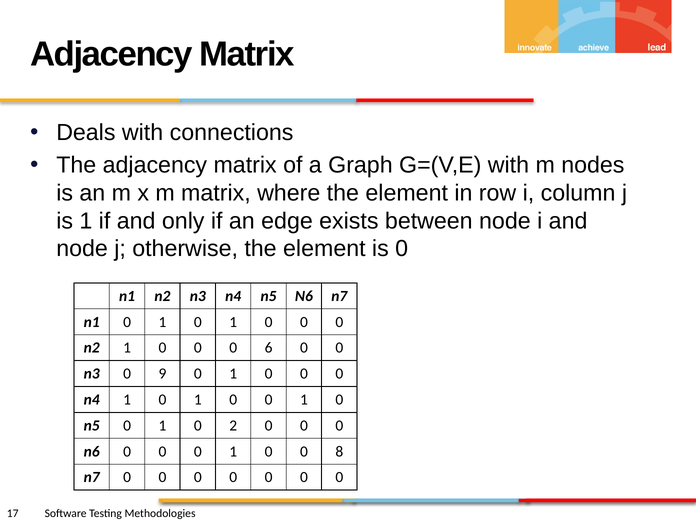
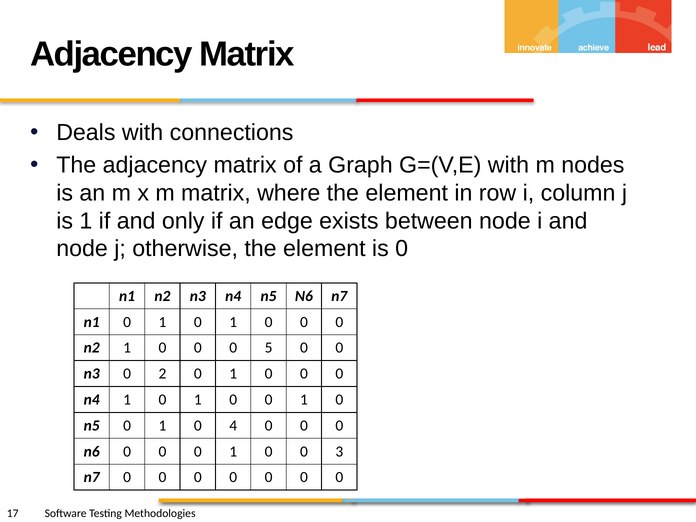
6: 6 -> 5
9: 9 -> 2
2: 2 -> 4
8: 8 -> 3
